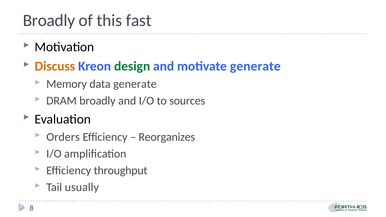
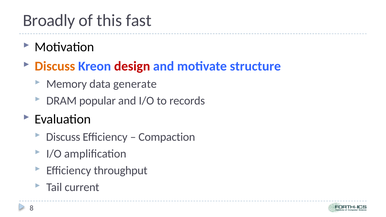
design colour: green -> red
motivate generate: generate -> structure
DRAM broadly: broadly -> popular
sources: sources -> records
Orders at (63, 137): Orders -> Discuss
Reorganizes: Reorganizes -> Compaction
usually: usually -> current
